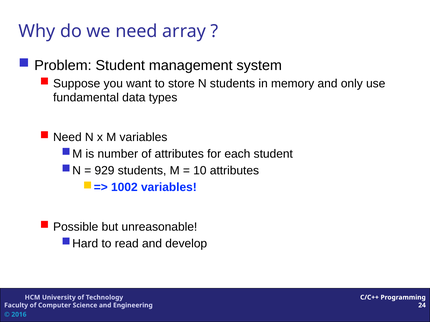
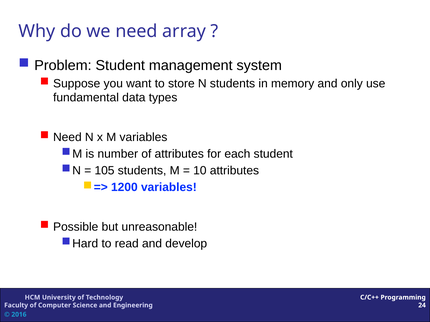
929: 929 -> 105
1002: 1002 -> 1200
